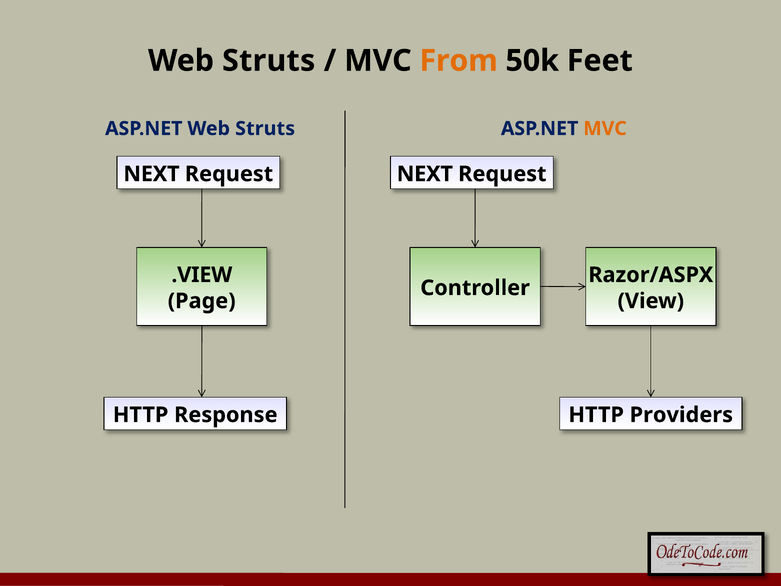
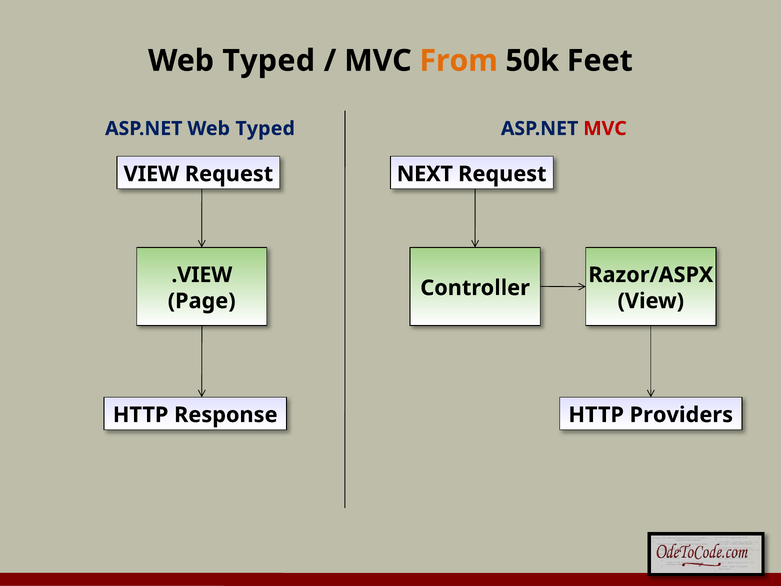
Struts at (269, 61): Struts -> Typed
ASP.NET Web Struts: Struts -> Typed
MVC at (605, 129) colour: orange -> red
NEXT at (151, 174): NEXT -> VIEW
